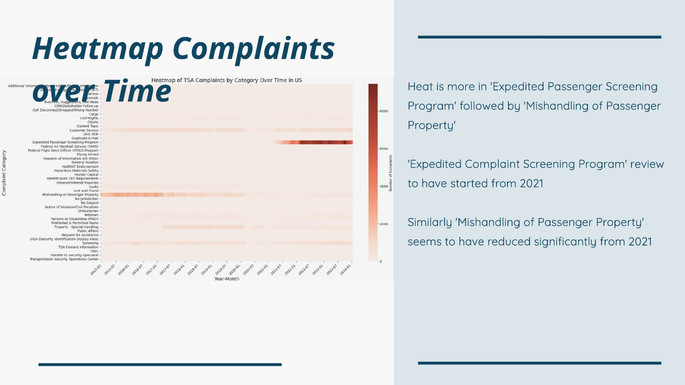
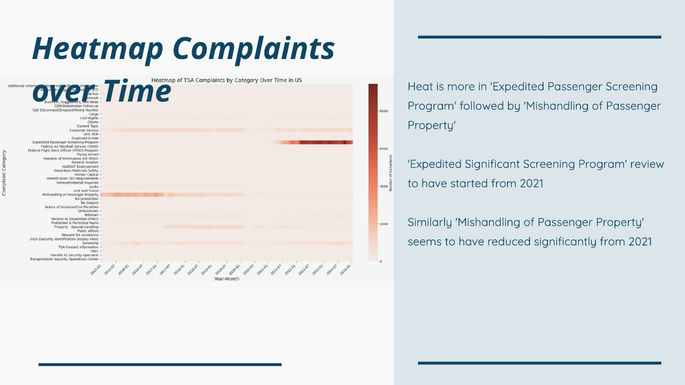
Complaint: Complaint -> Significant
